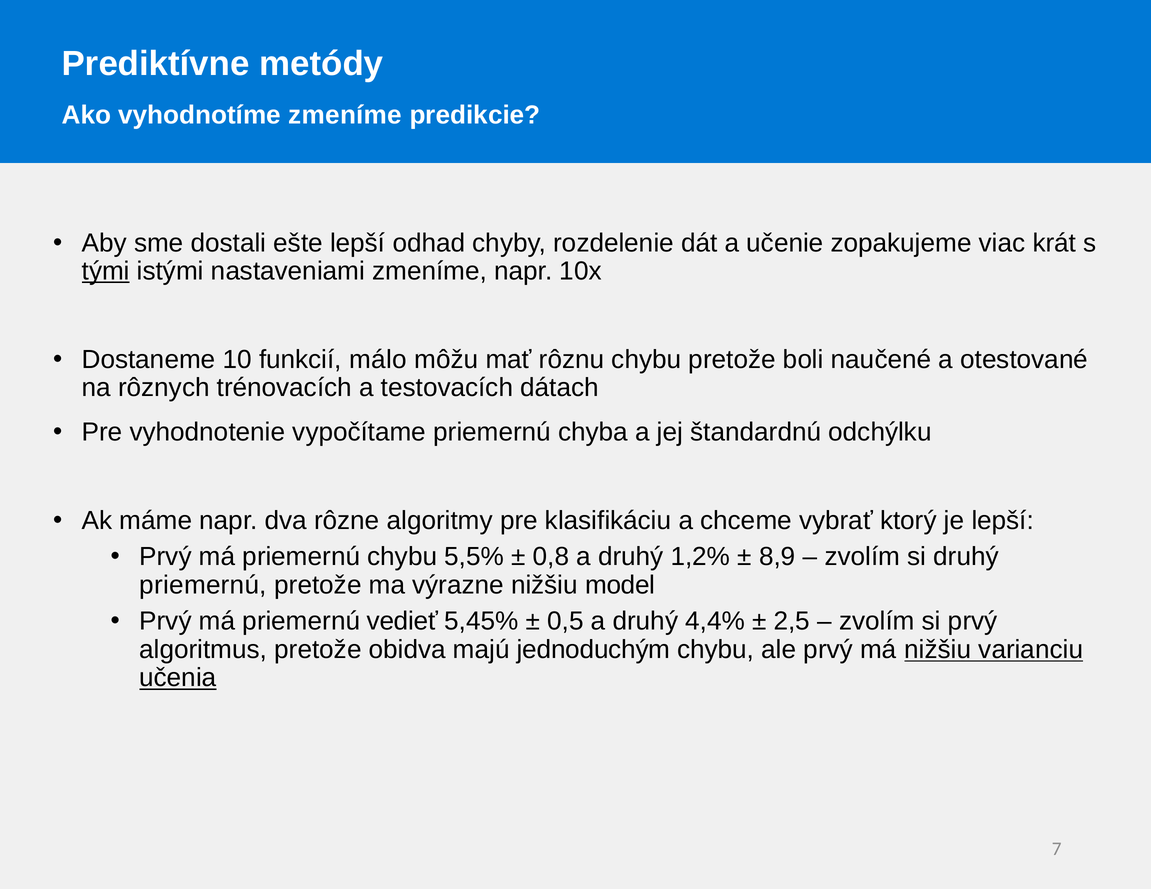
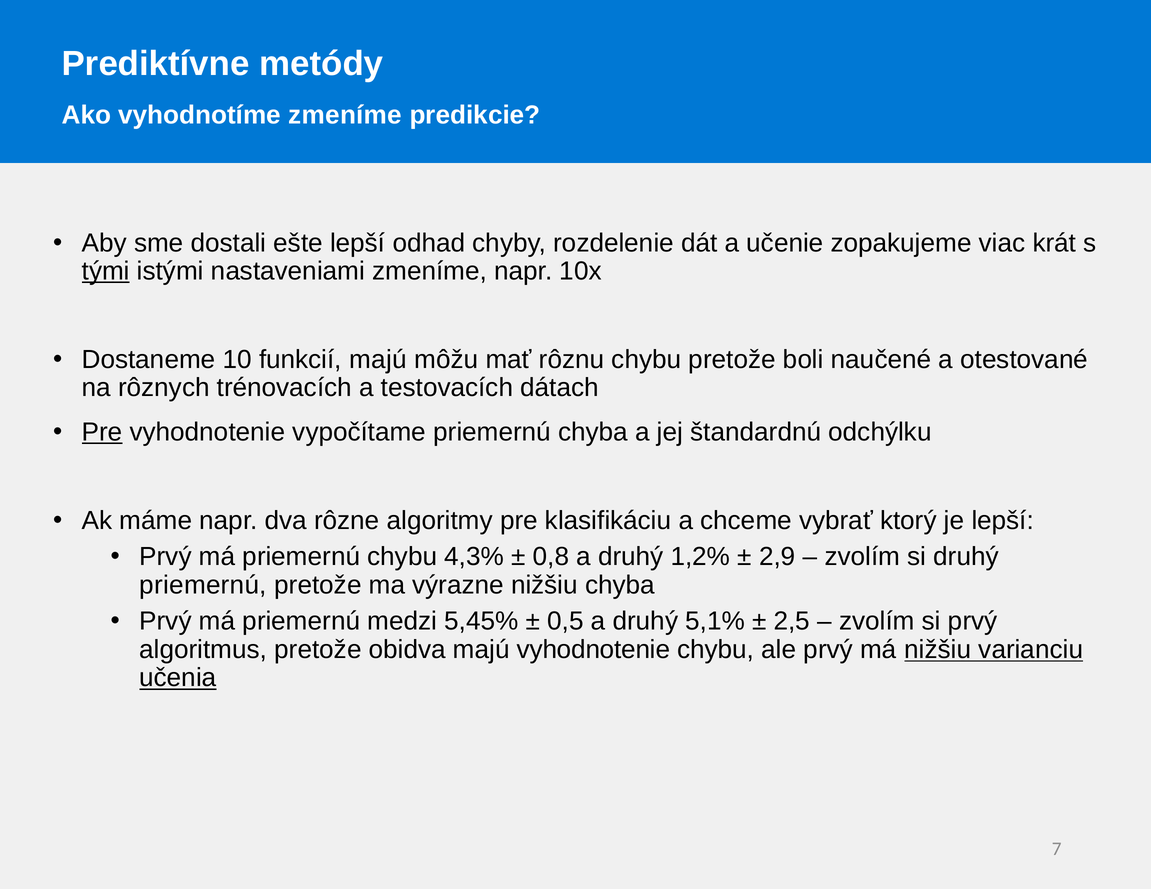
funkcií málo: málo -> majú
Pre at (102, 432) underline: none -> present
5,5%: 5,5% -> 4,3%
8,9: 8,9 -> 2,9
nižšiu model: model -> chyba
vedieť: vedieť -> medzi
4,4%: 4,4% -> 5,1%
majú jednoduchým: jednoduchým -> vyhodnotenie
